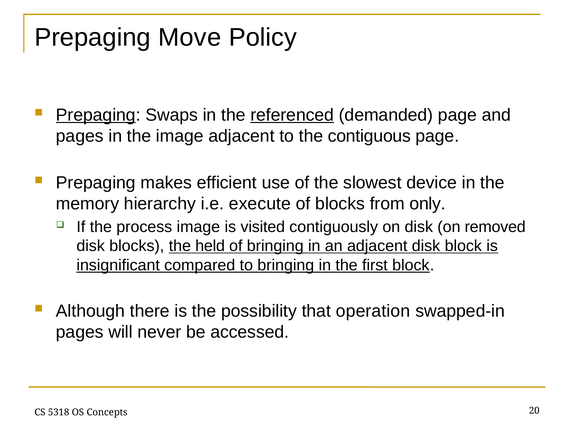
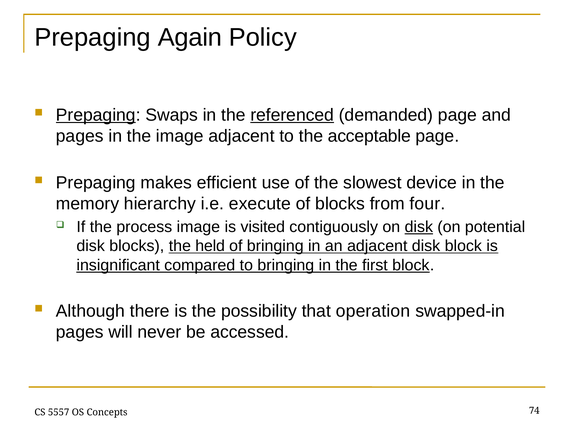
Move: Move -> Again
contiguous: contiguous -> acceptable
only: only -> four
disk at (419, 227) underline: none -> present
removed: removed -> potential
5318: 5318 -> 5557
20: 20 -> 74
